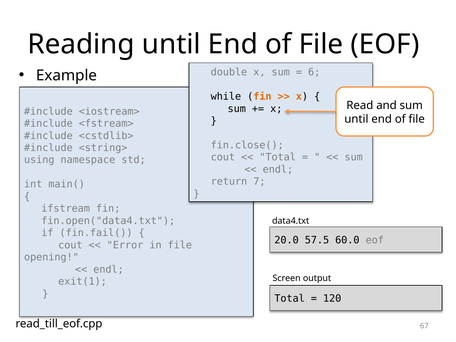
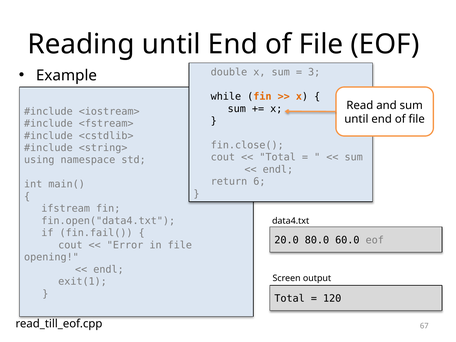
6: 6 -> 3
7: 7 -> 6
57.5: 57.5 -> 80.0
